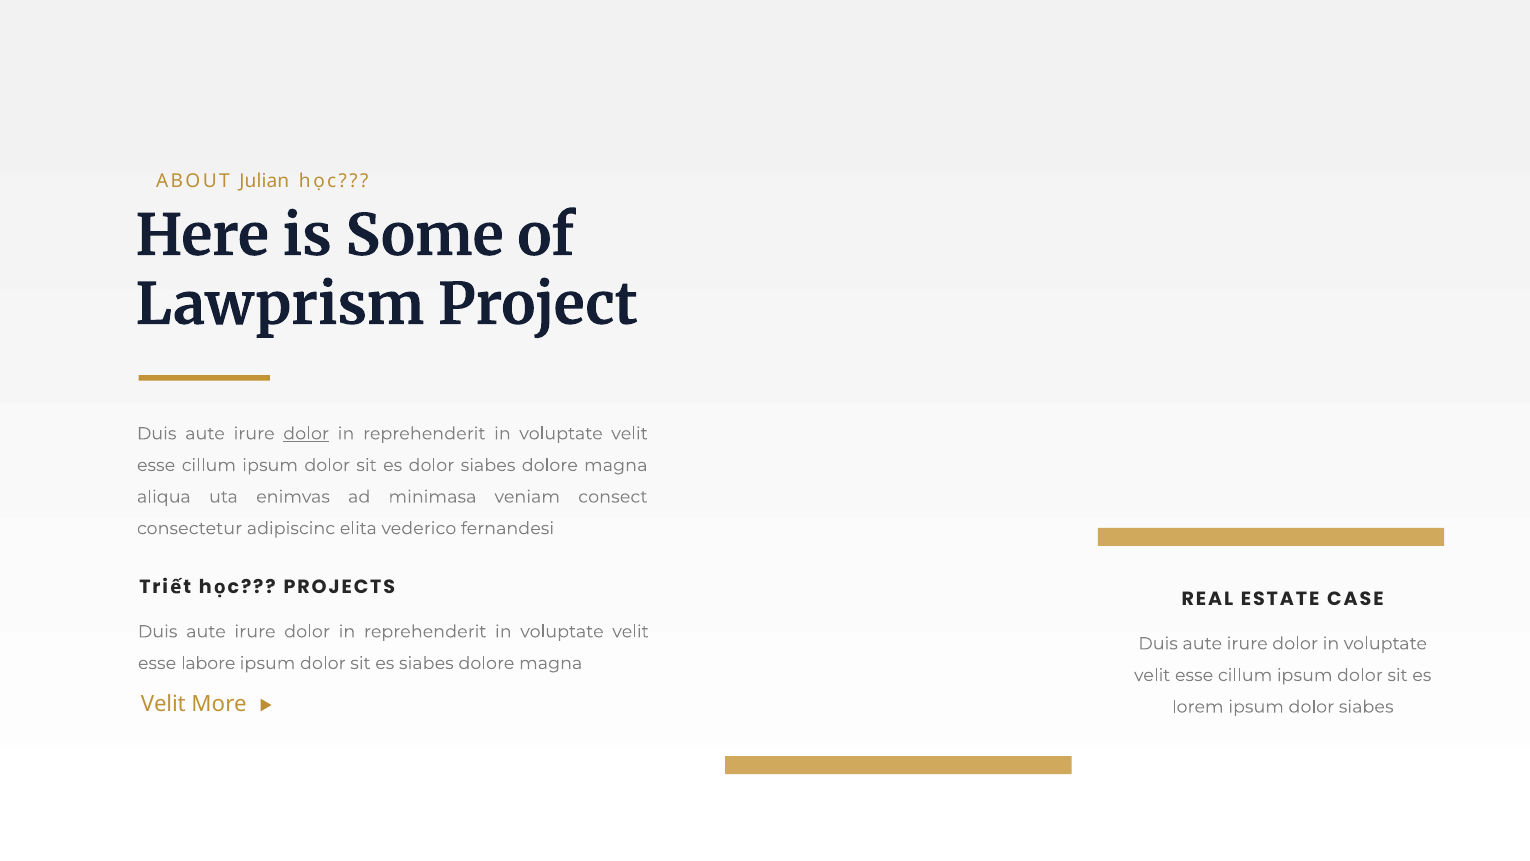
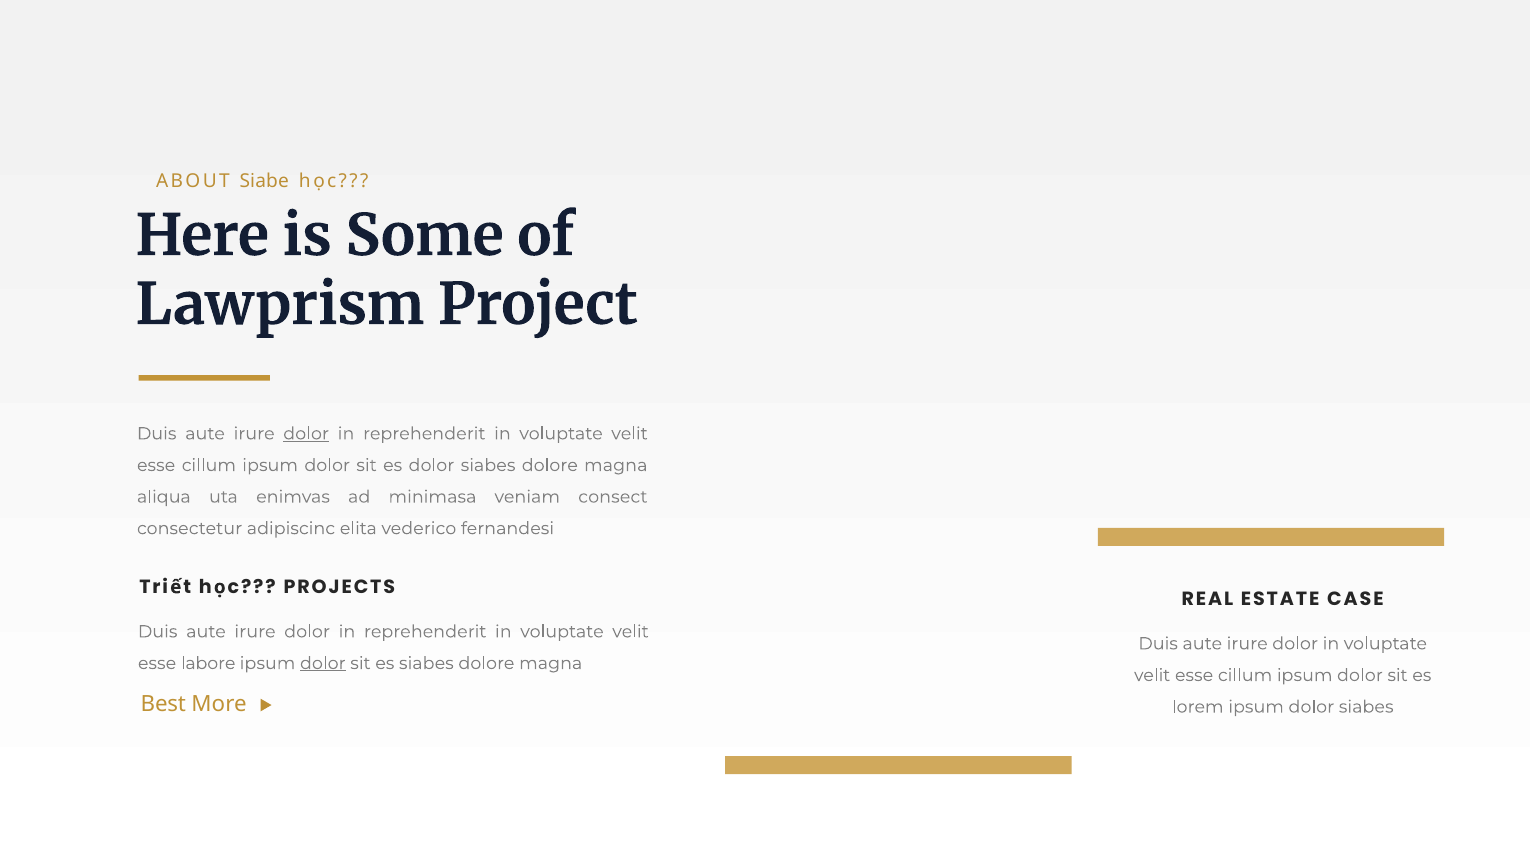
Julian: Julian -> Siabe
dolor at (323, 663) underline: none -> present
Velit at (163, 704): Velit -> Best
